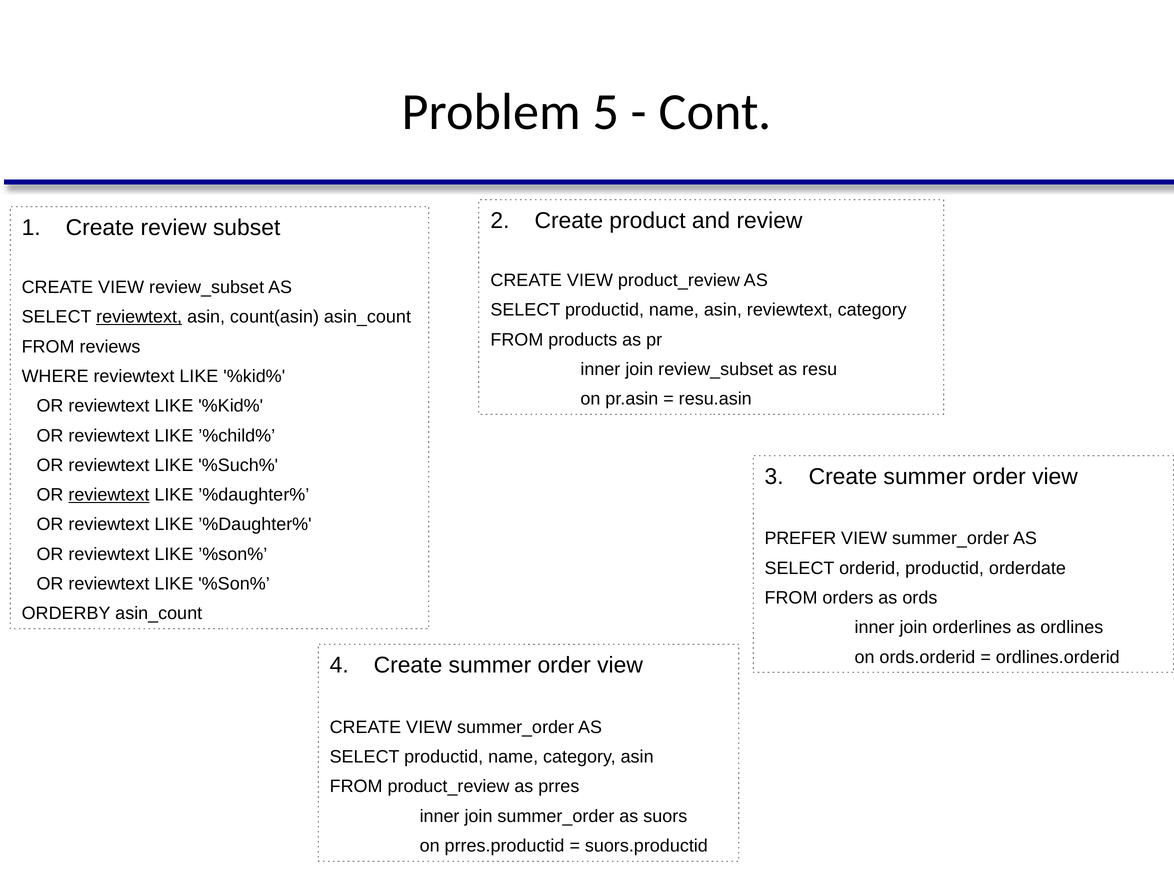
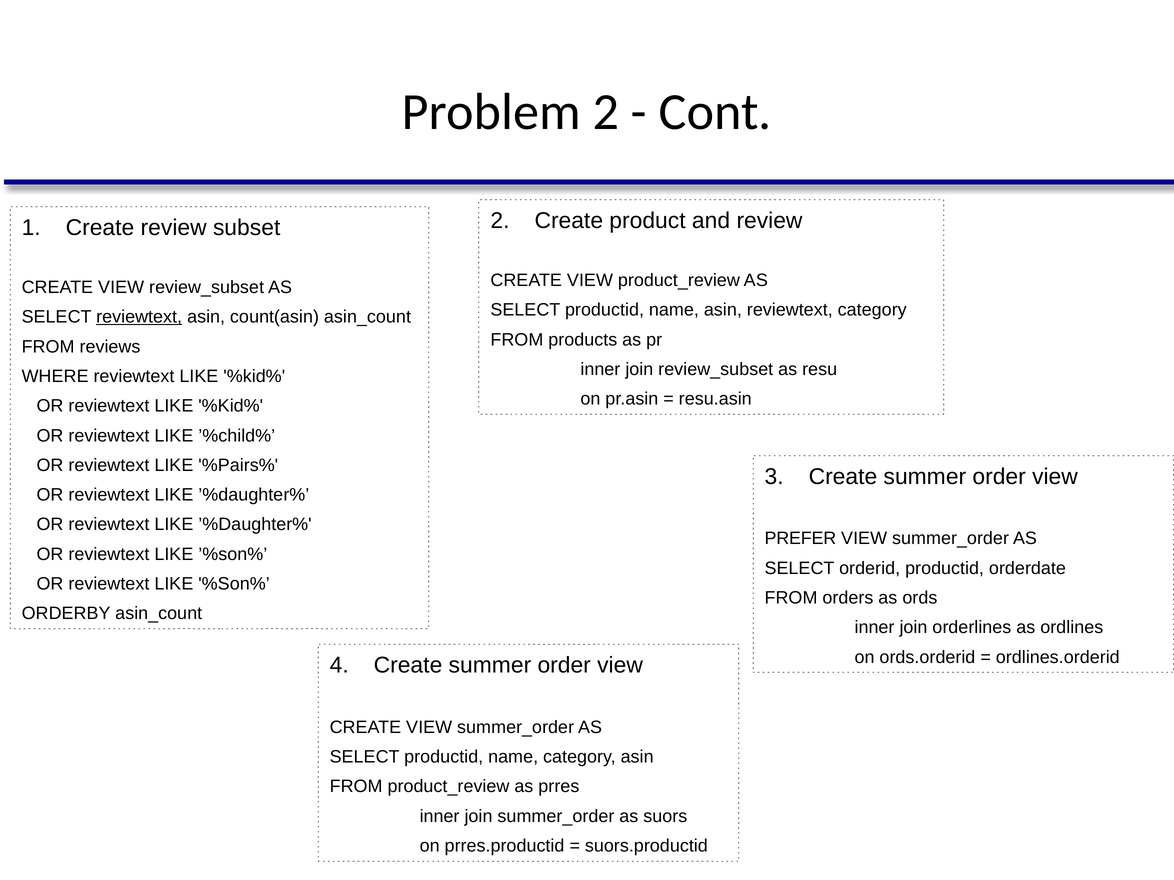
Problem 5: 5 -> 2
%Such%: %Such% -> %Pairs%
reviewtext at (109, 495) underline: present -> none
